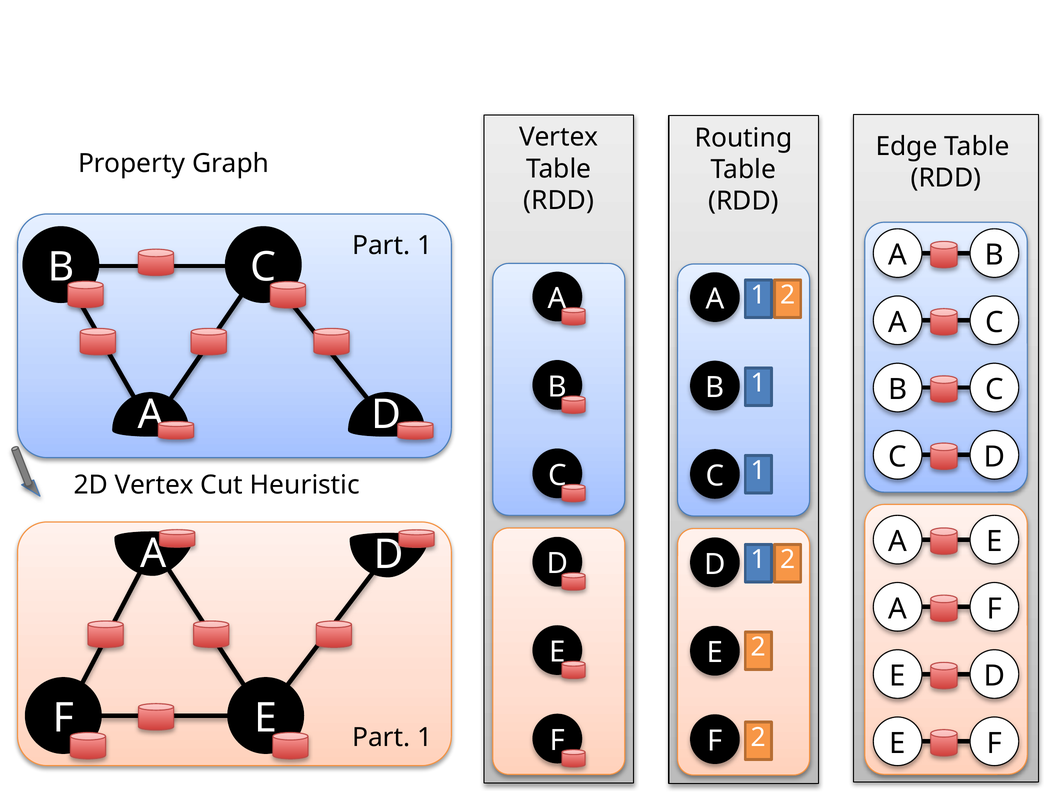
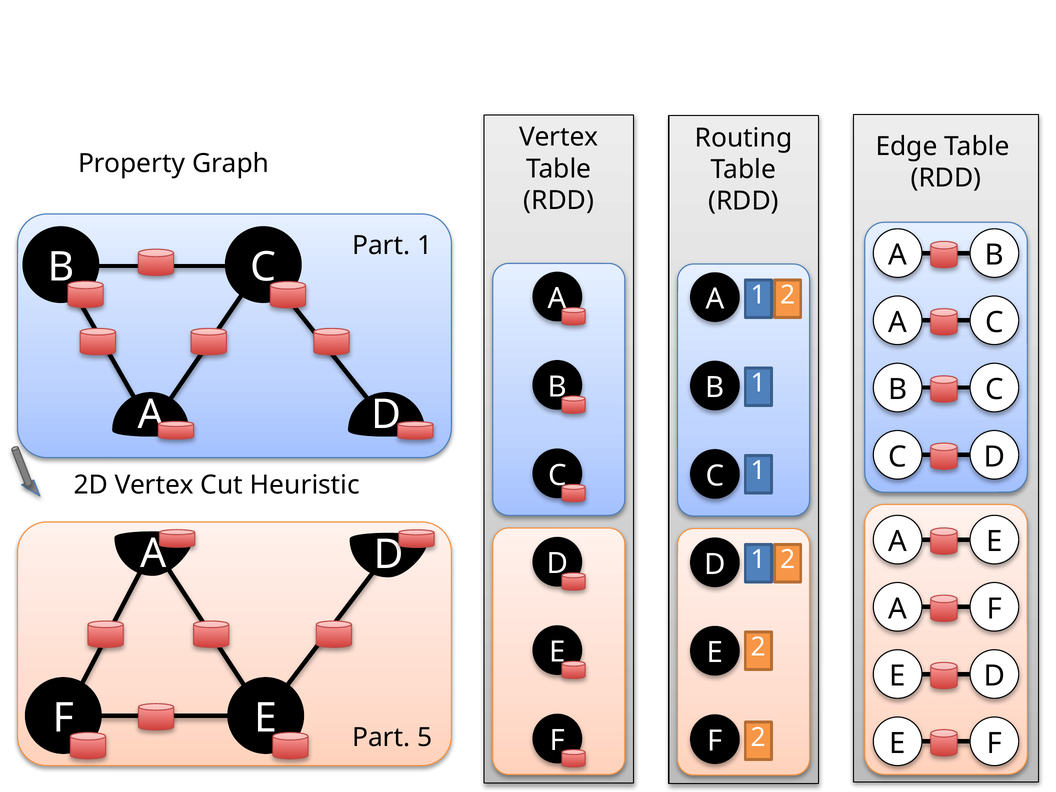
1 at (425, 738): 1 -> 5
